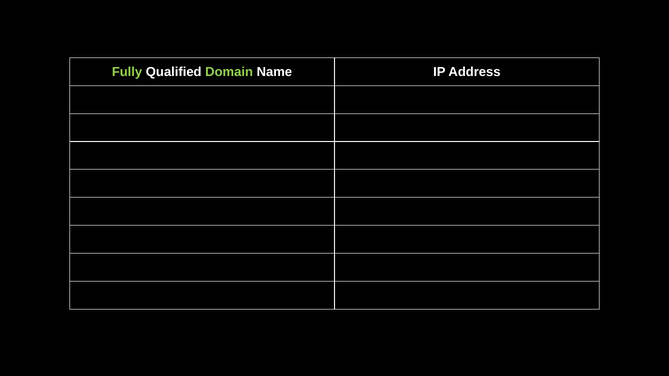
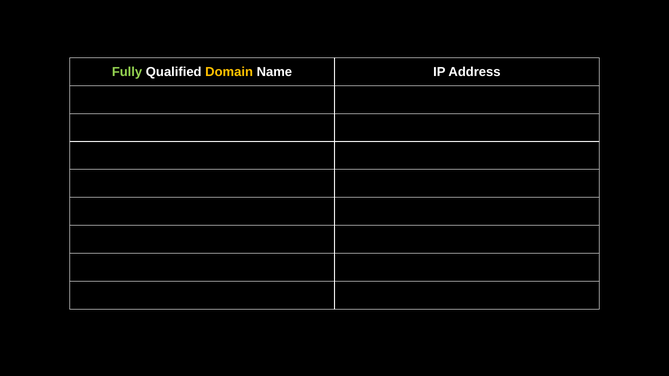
Domain colour: light green -> yellow
